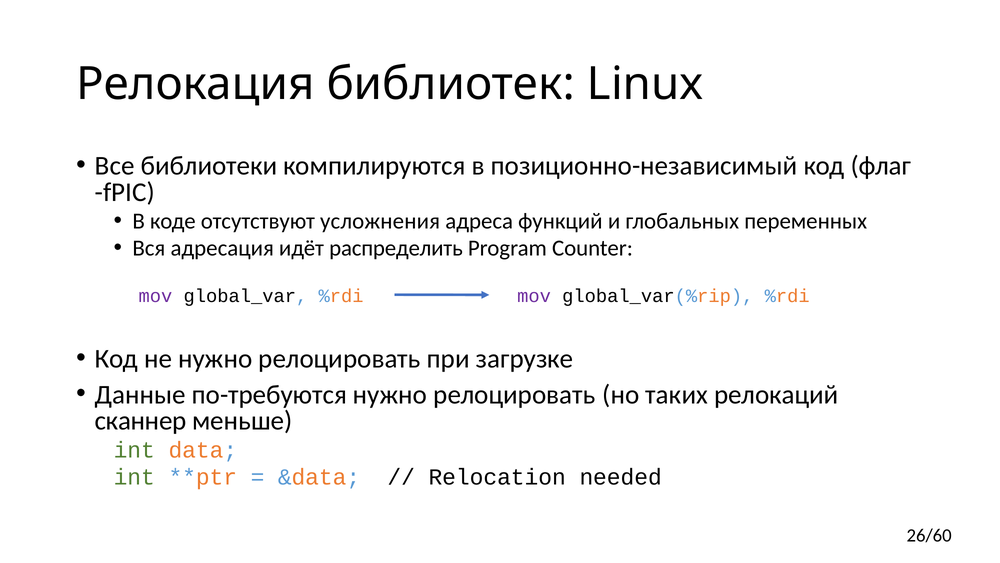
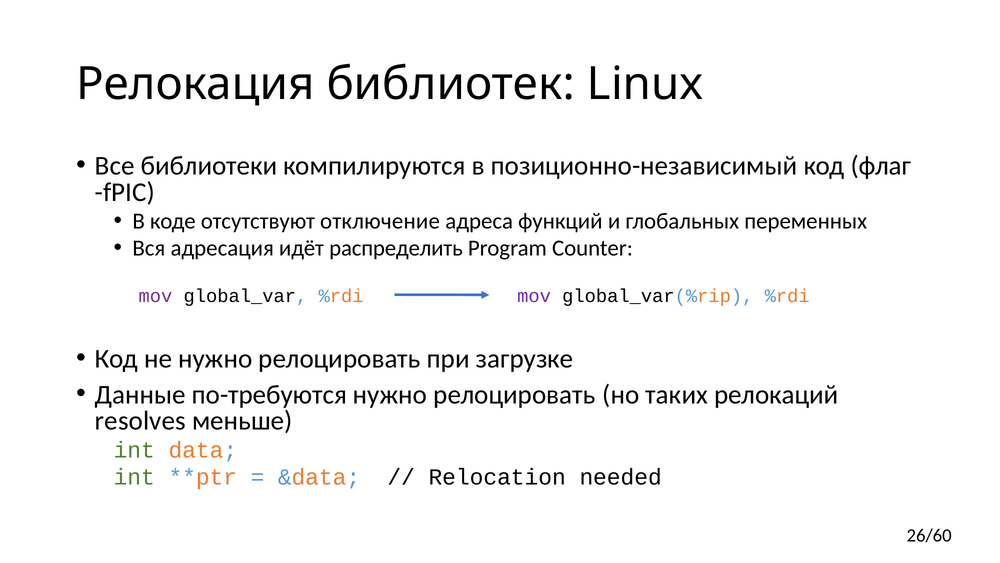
усложнения: усложнения -> отключение
сканнер: сканнер -> resolves
